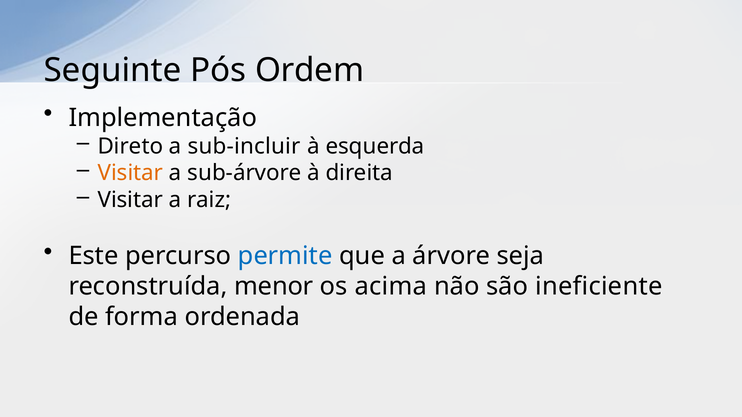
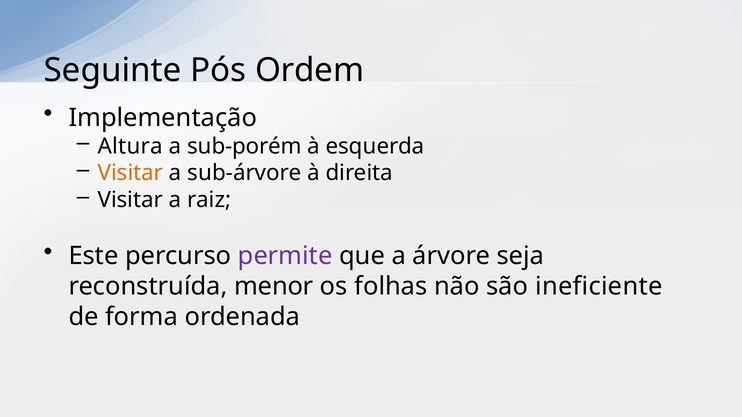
Direto: Direto -> Altura
sub-incluir: sub-incluir -> sub-porém
permite colour: blue -> purple
acima: acima -> folhas
